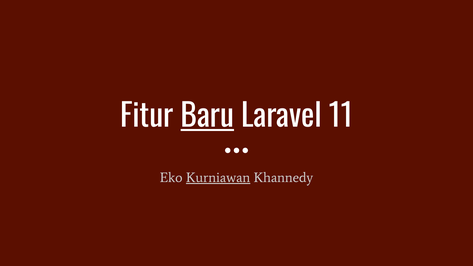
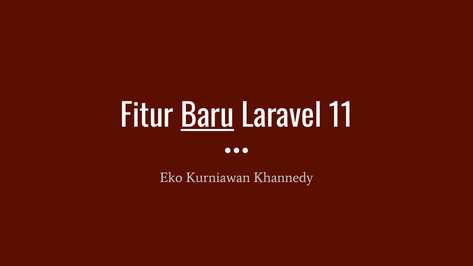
Kurniawan underline: present -> none
